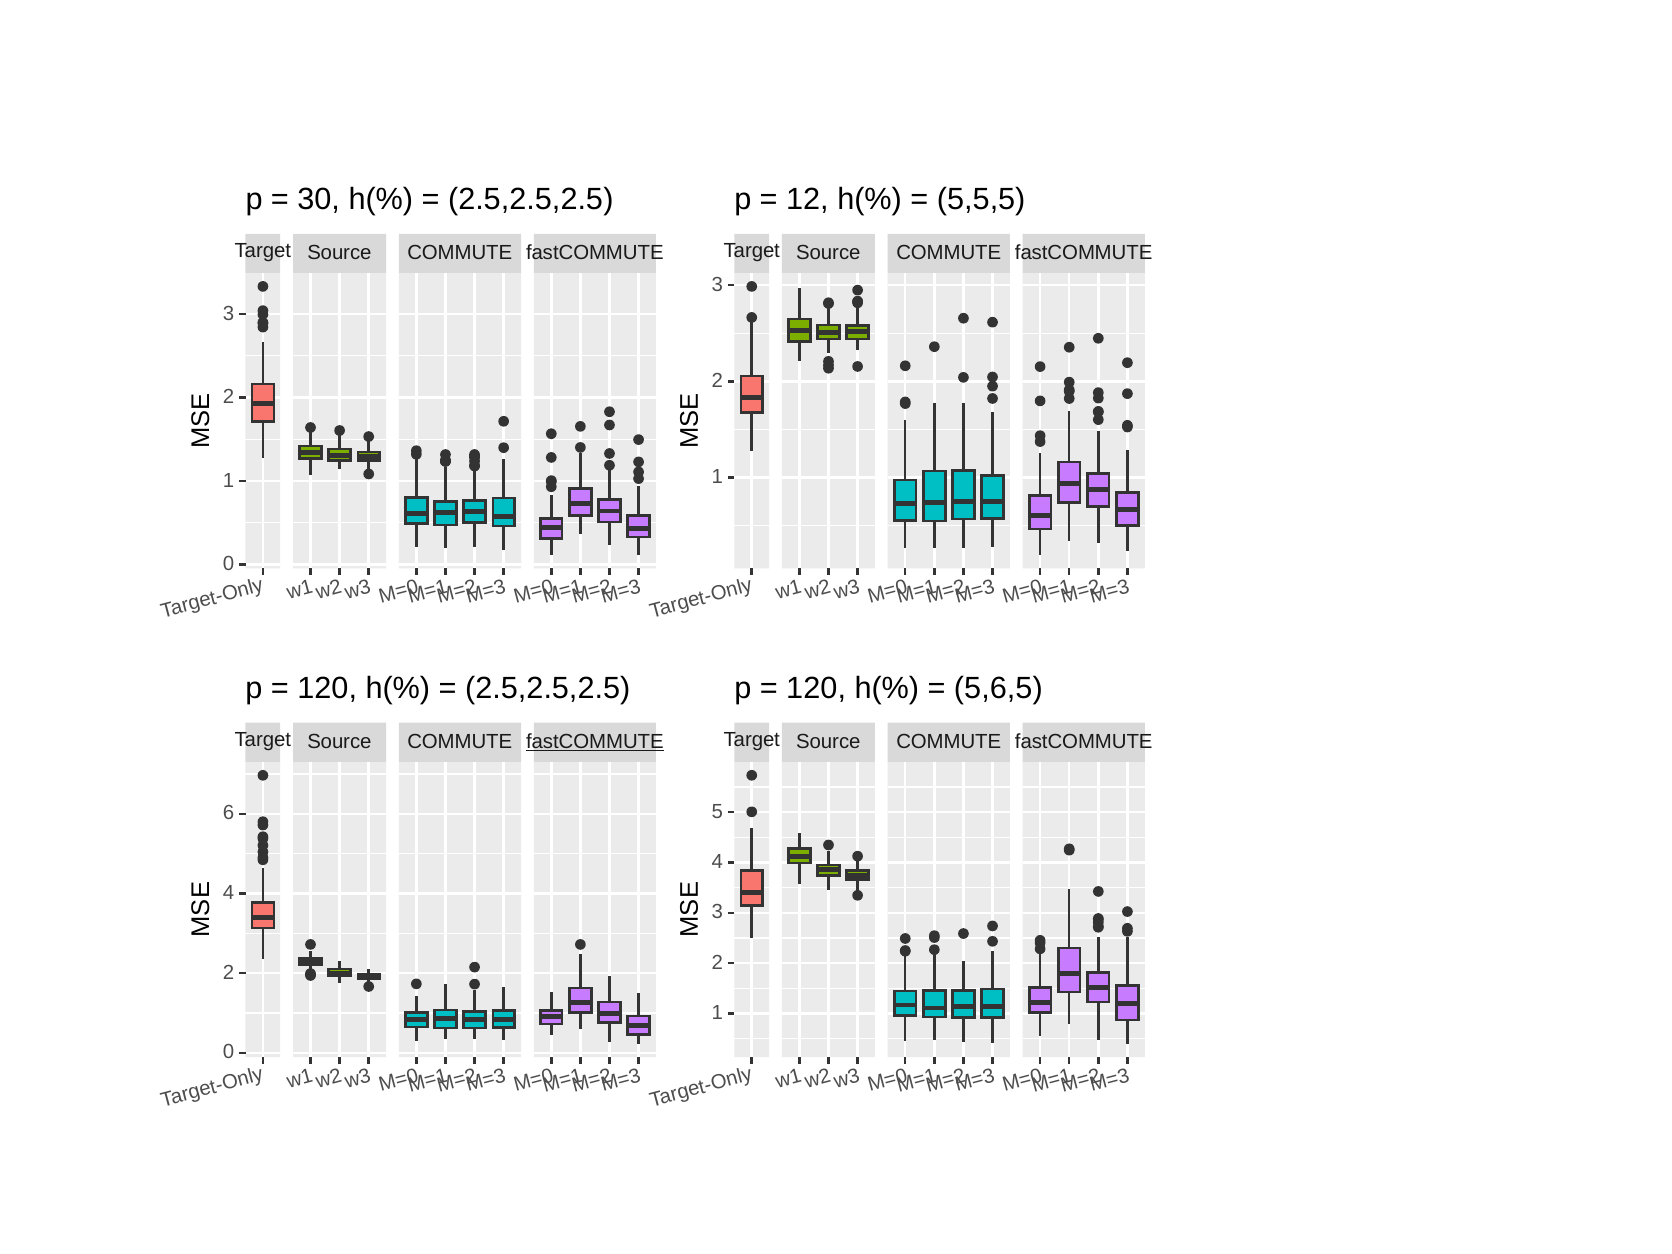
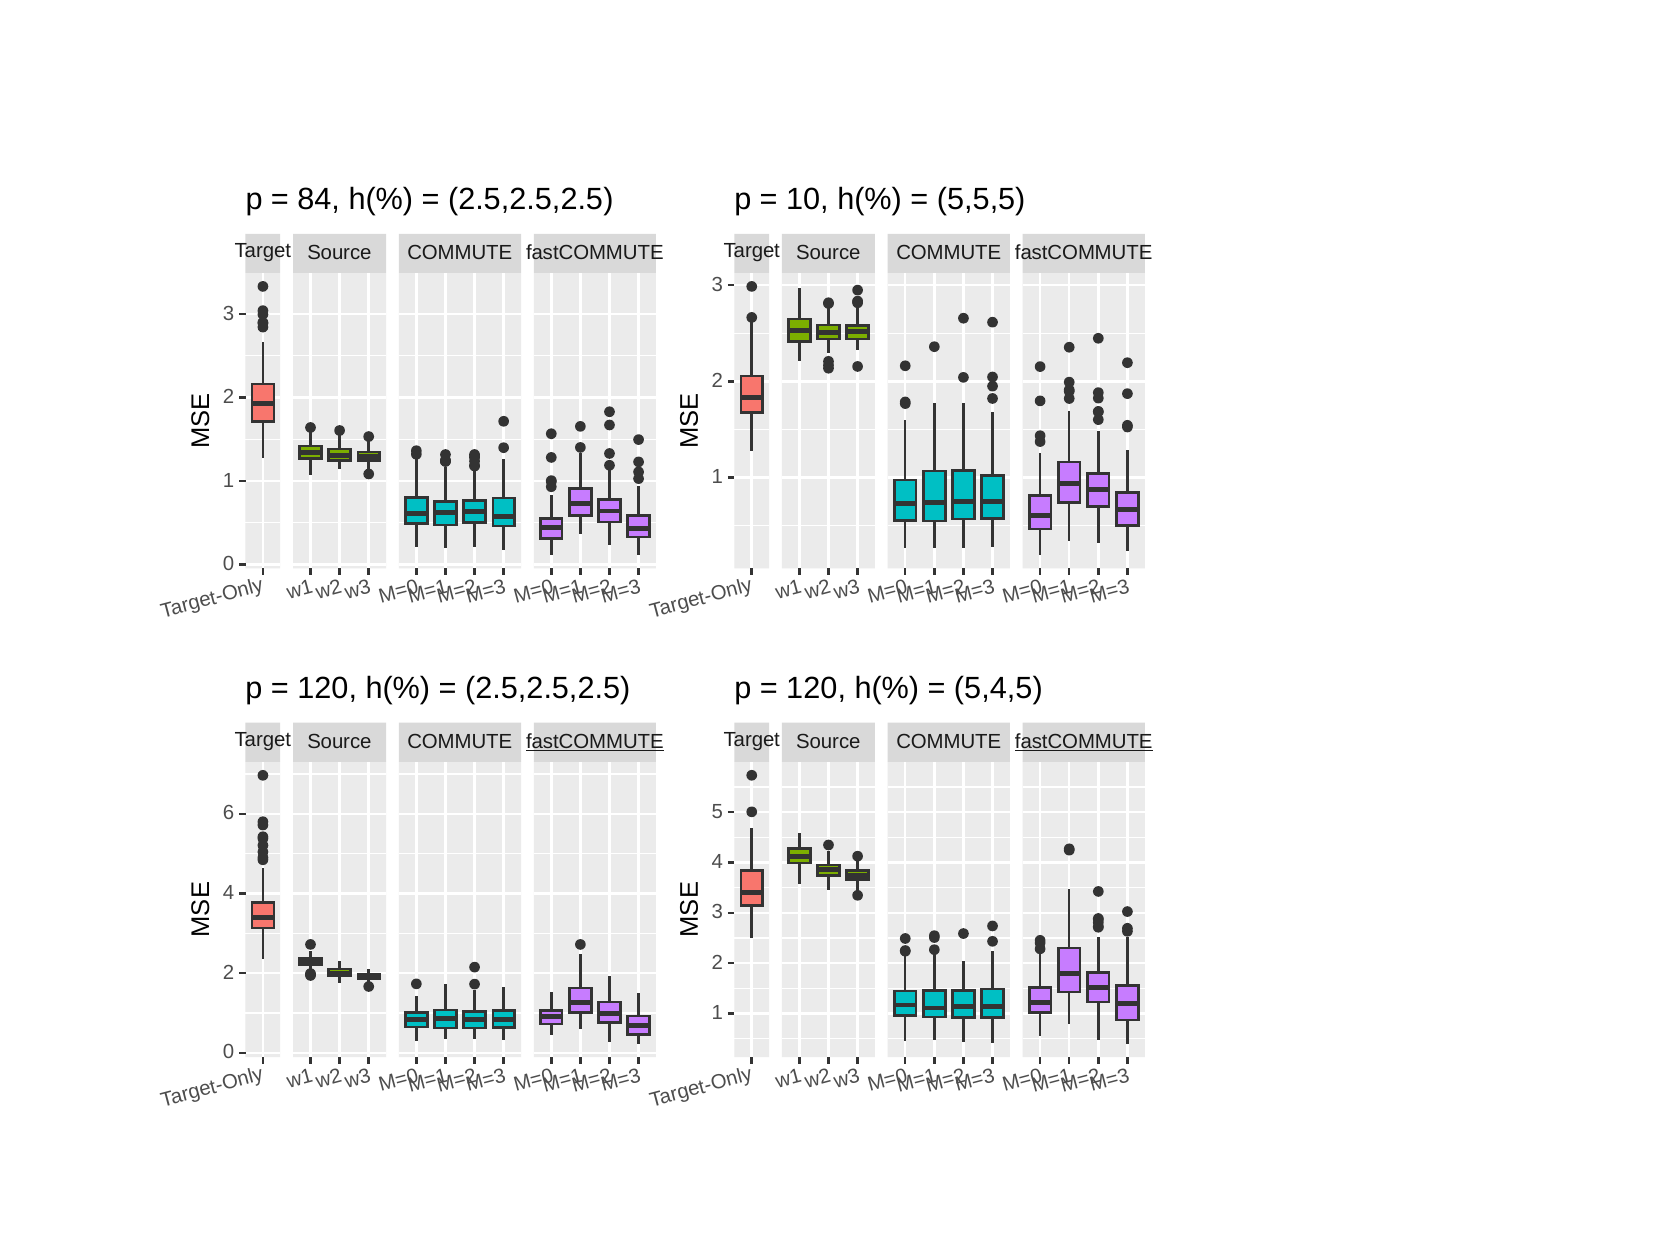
30: 30 -> 84
12: 12 -> 10
5,6,5: 5,6,5 -> 5,4,5
fastCOMMUTE at (1084, 741) underline: none -> present
